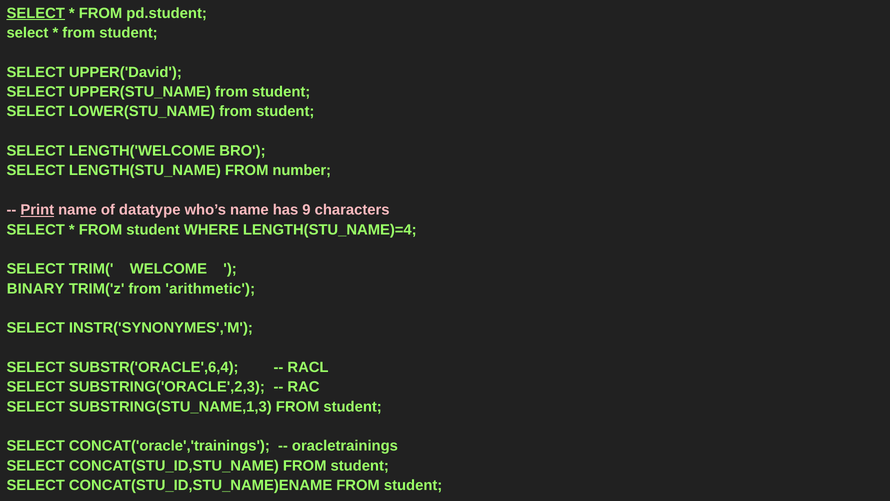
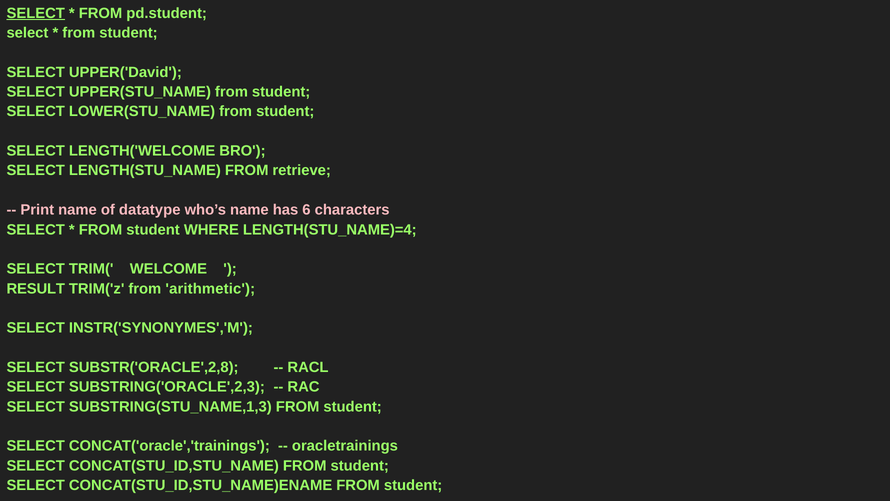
number: number -> retrieve
Print underline: present -> none
9: 9 -> 6
BINARY: BINARY -> RESULT
SUBSTR('ORACLE',6,4: SUBSTR('ORACLE',6,4 -> SUBSTR('ORACLE',2,8
